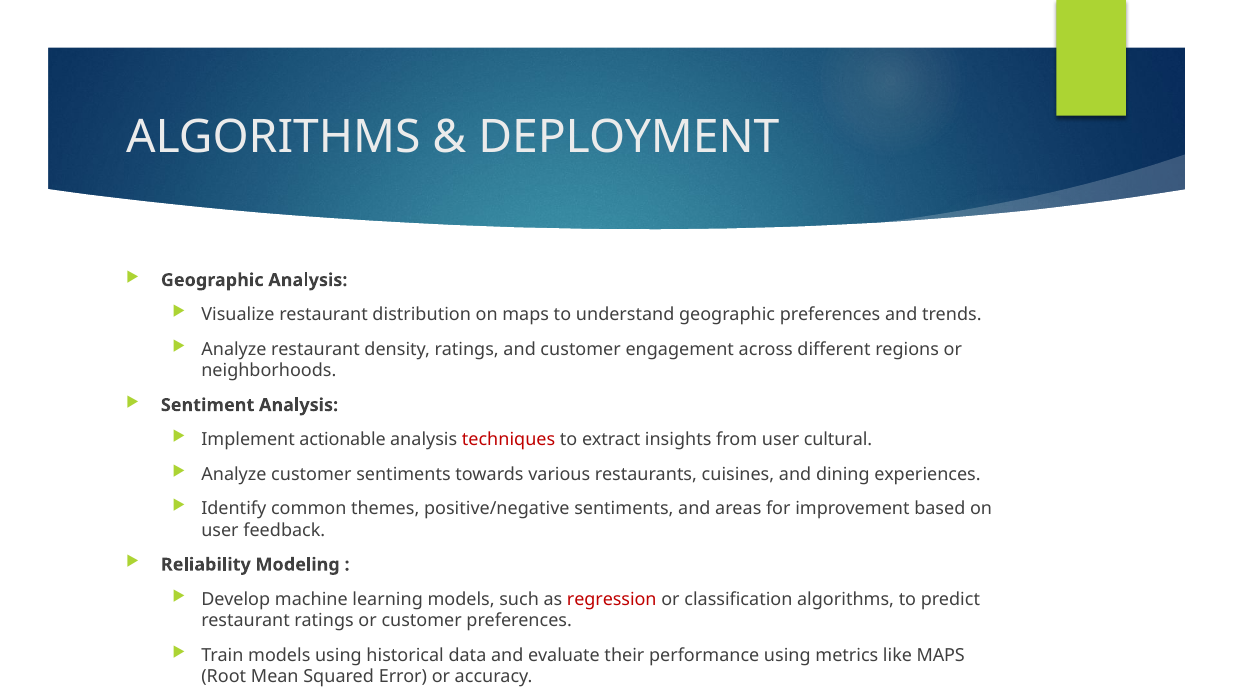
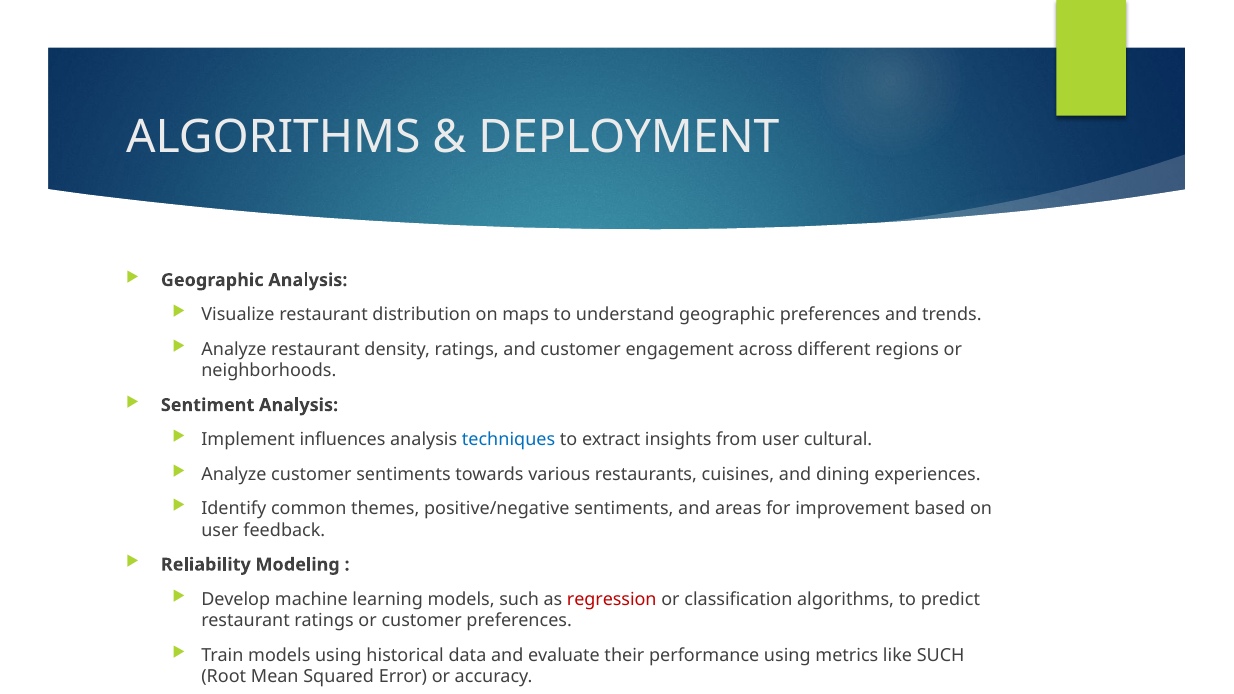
actionable: actionable -> influences
techniques colour: red -> blue
like MAPS: MAPS -> SUCH
